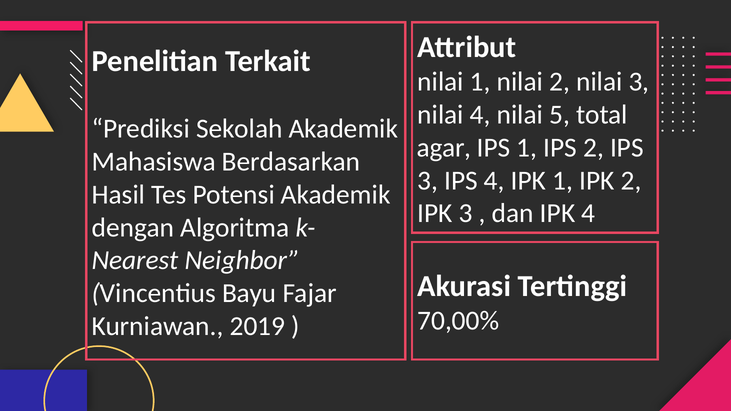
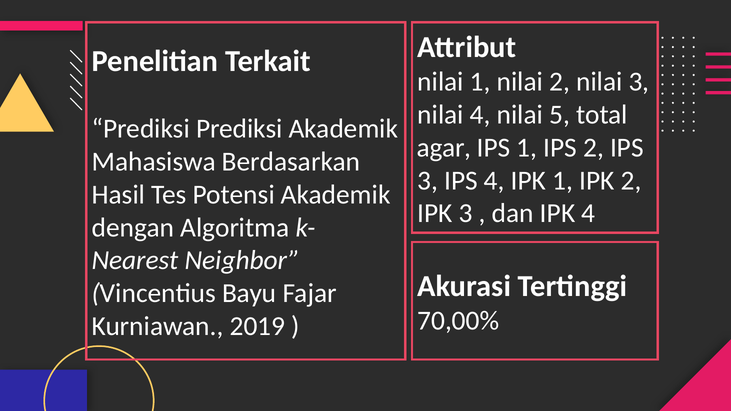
Prediksi Sekolah: Sekolah -> Prediksi
